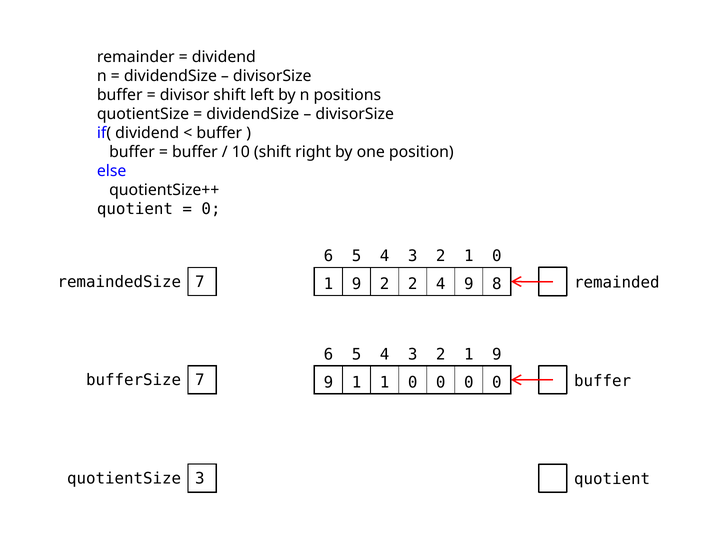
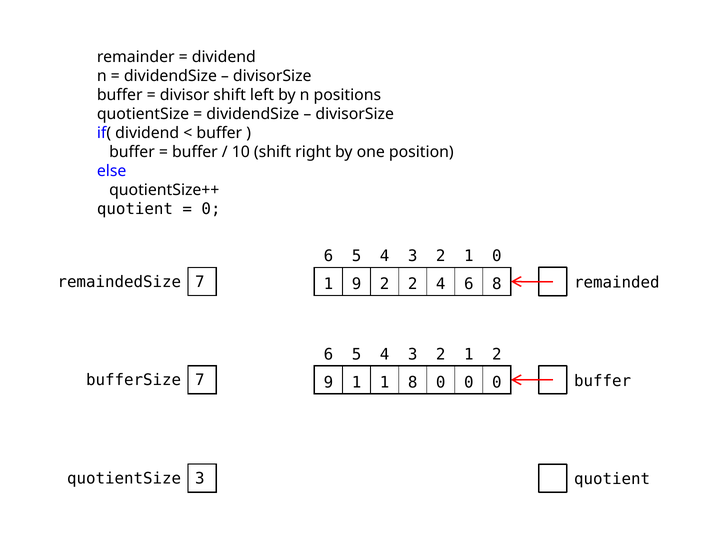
4 9: 9 -> 6
2 1 9: 9 -> 2
1 1 0: 0 -> 8
